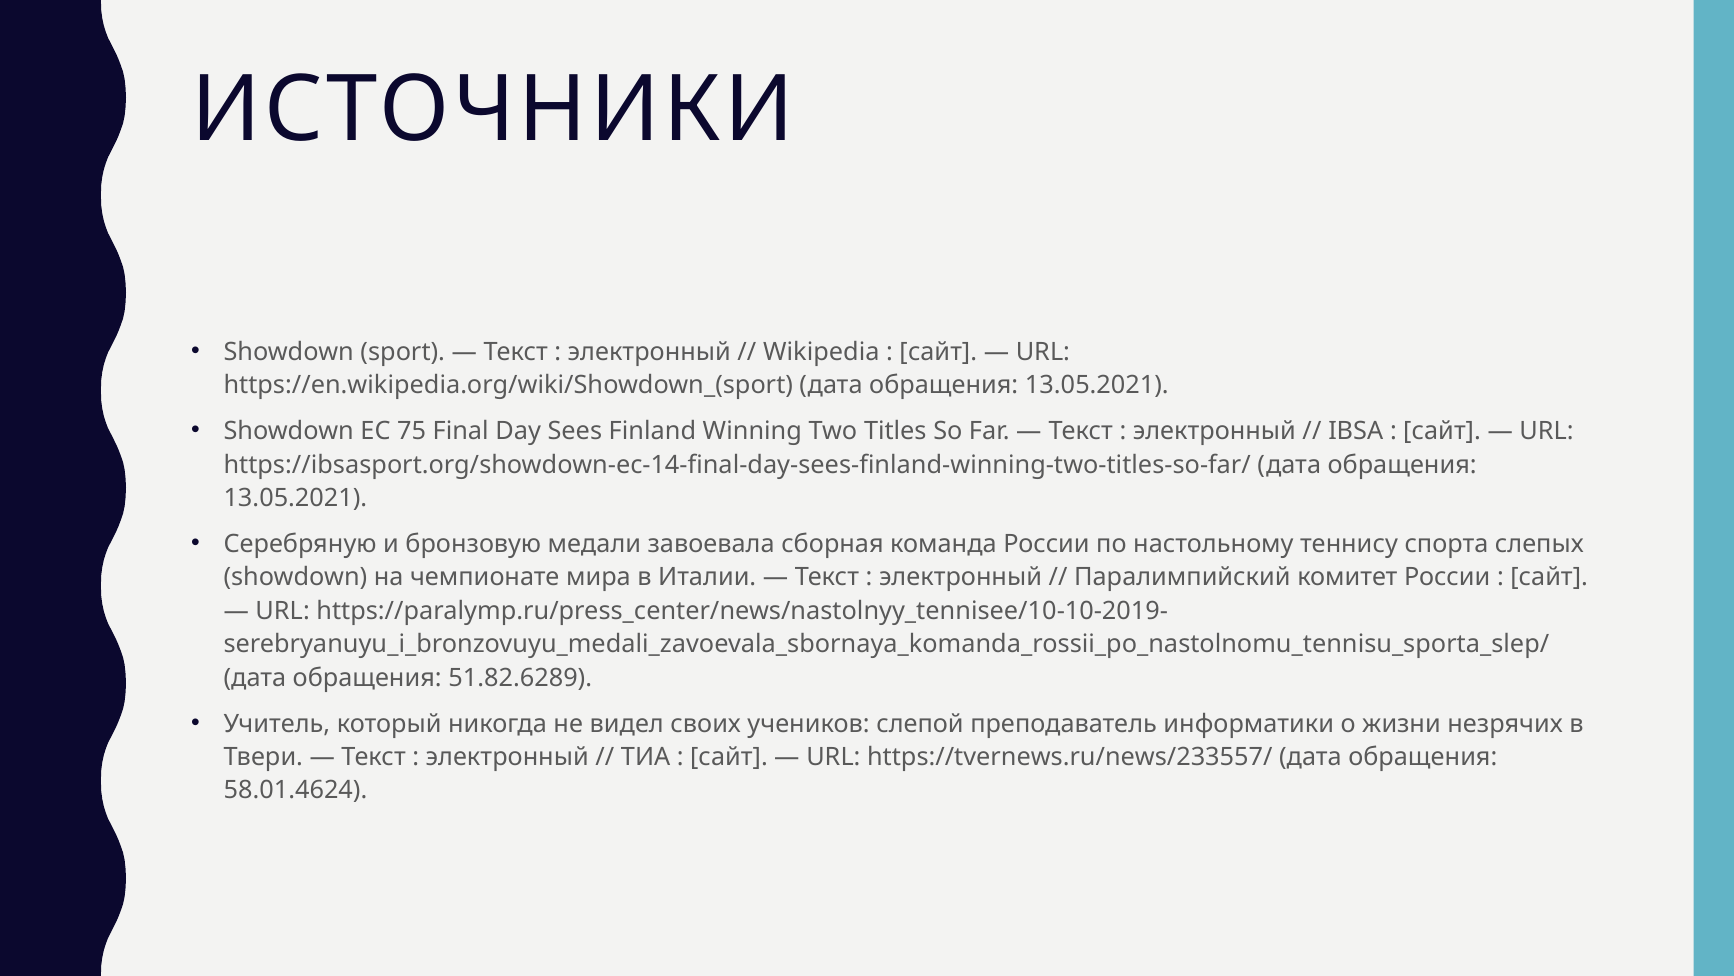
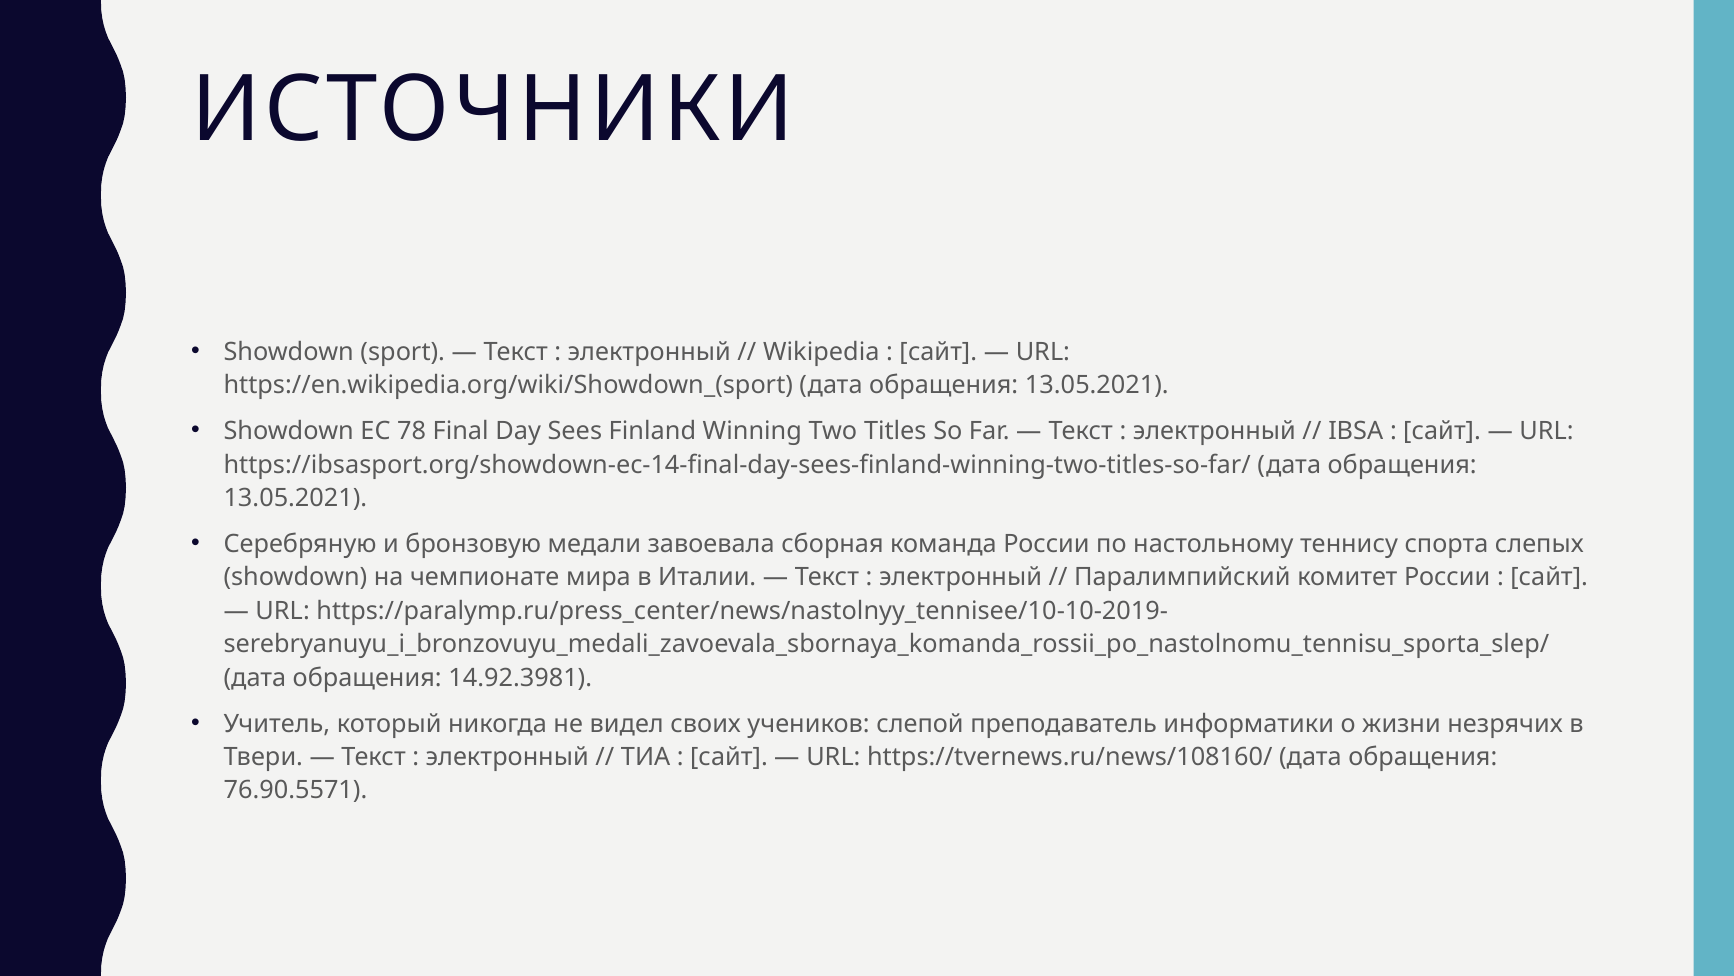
75: 75 -> 78
51.82.6289: 51.82.6289 -> 14.92.3981
https://tvernews.ru/news/233557/: https://tvernews.ru/news/233557/ -> https://tvernews.ru/news/108160/
58.01.4624: 58.01.4624 -> 76.90.5571
